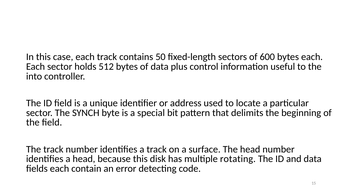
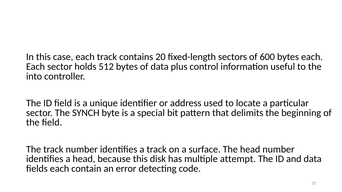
50: 50 -> 20
rotating: rotating -> attempt
